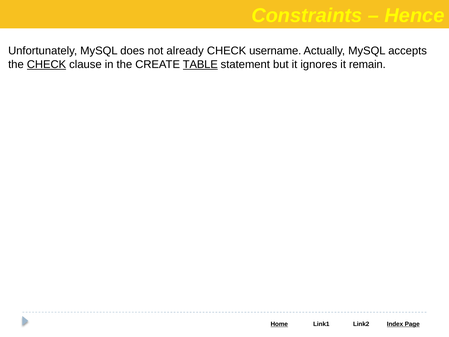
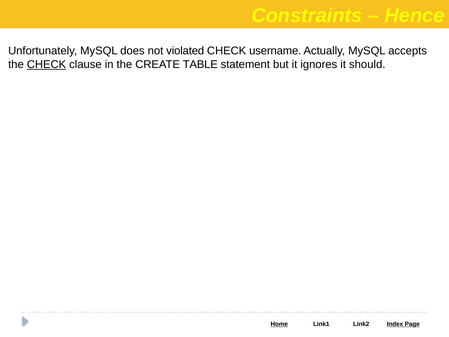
already: already -> violated
TABLE underline: present -> none
remain: remain -> should
